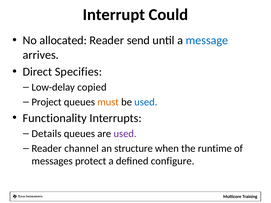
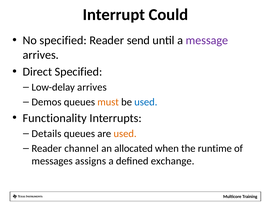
No allocated: allocated -> specified
message colour: blue -> purple
Direct Specifies: Specifies -> Specified
Low-delay copied: copied -> arrives
Project: Project -> Demos
used at (125, 134) colour: purple -> orange
structure: structure -> allocated
protect: protect -> assigns
configure: configure -> exchange
